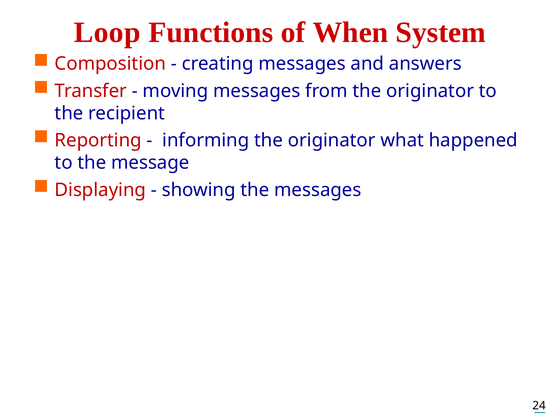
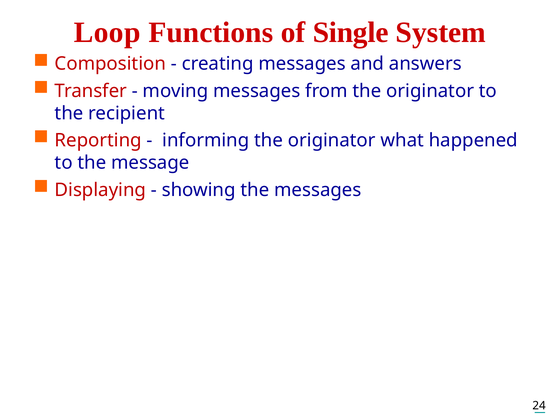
When: When -> Single
